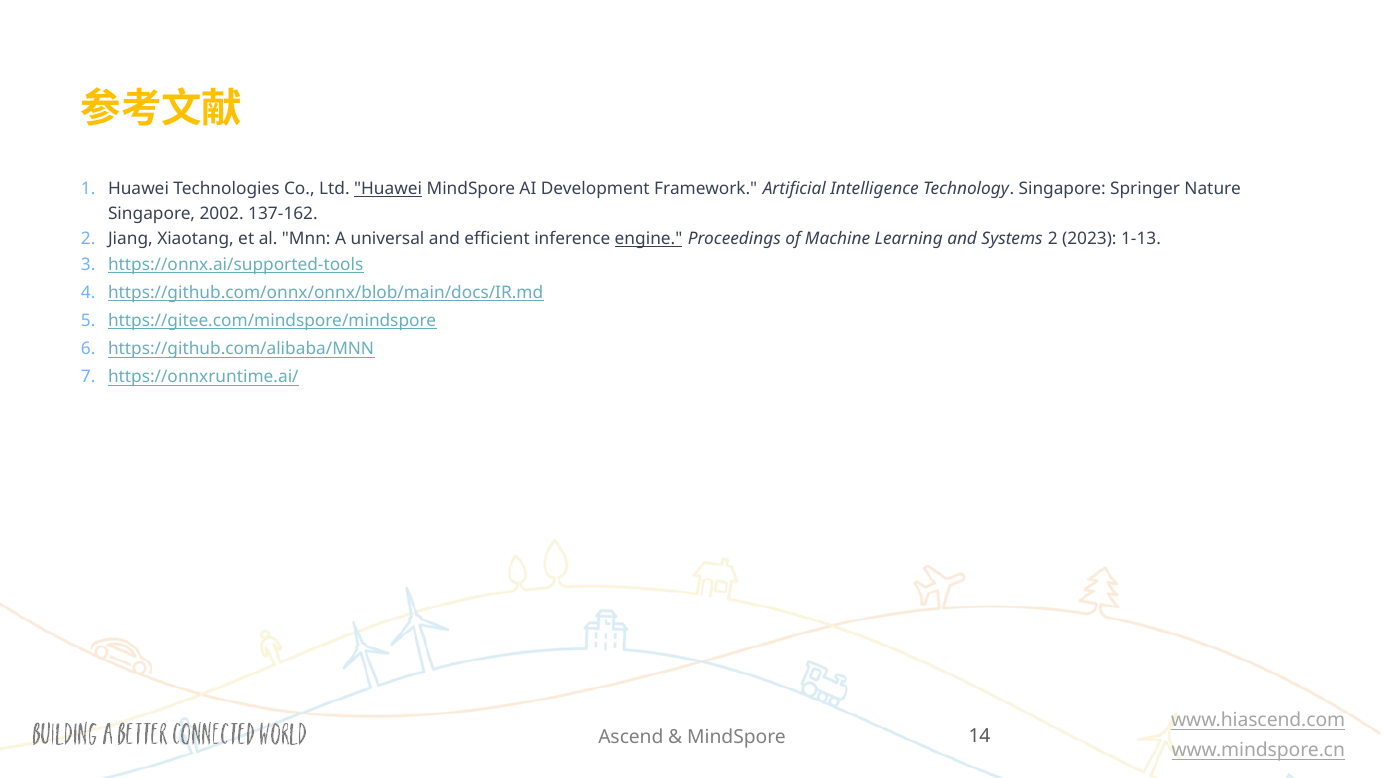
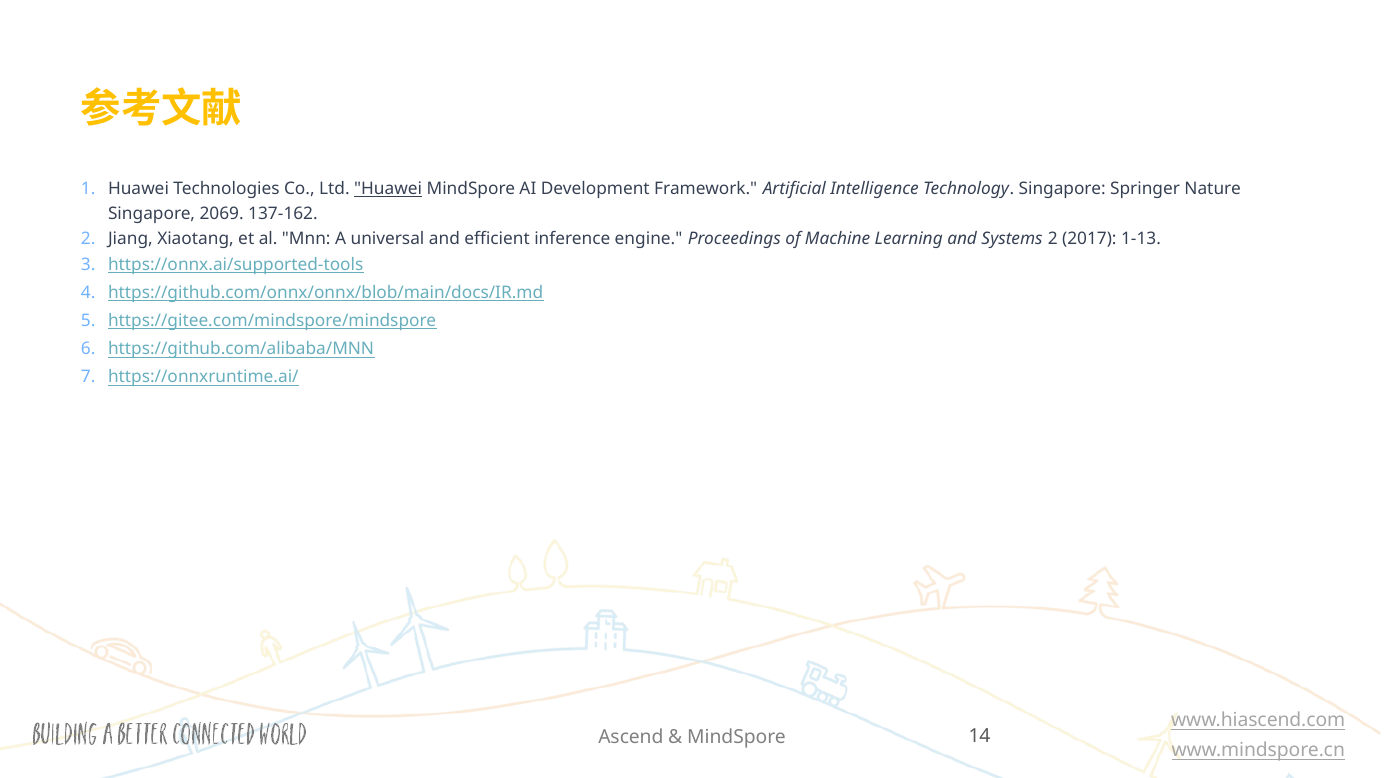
2002: 2002 -> 2069
engine underline: present -> none
2023: 2023 -> 2017
